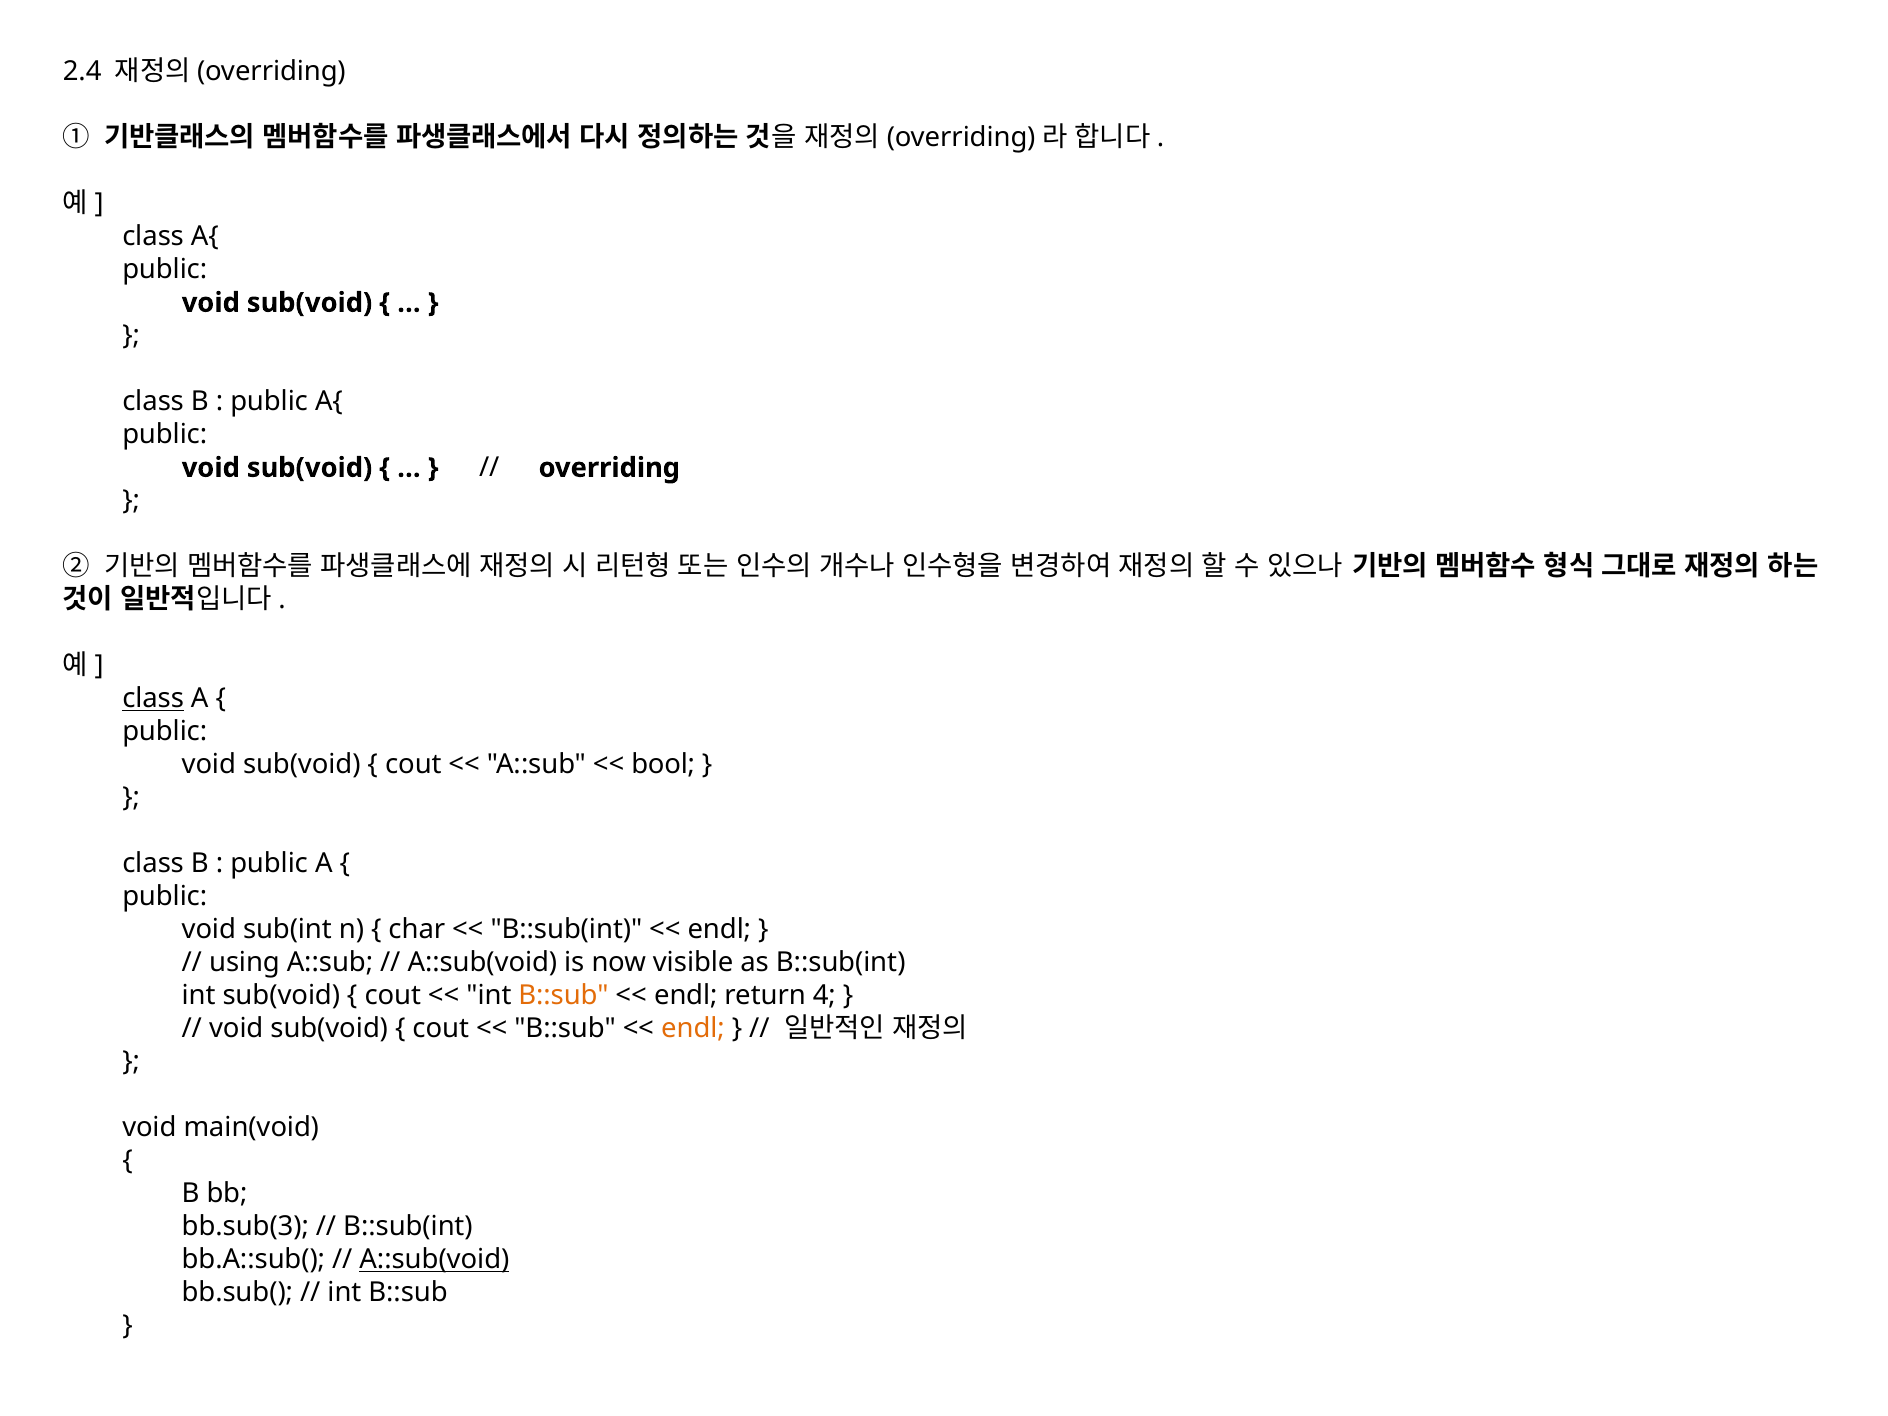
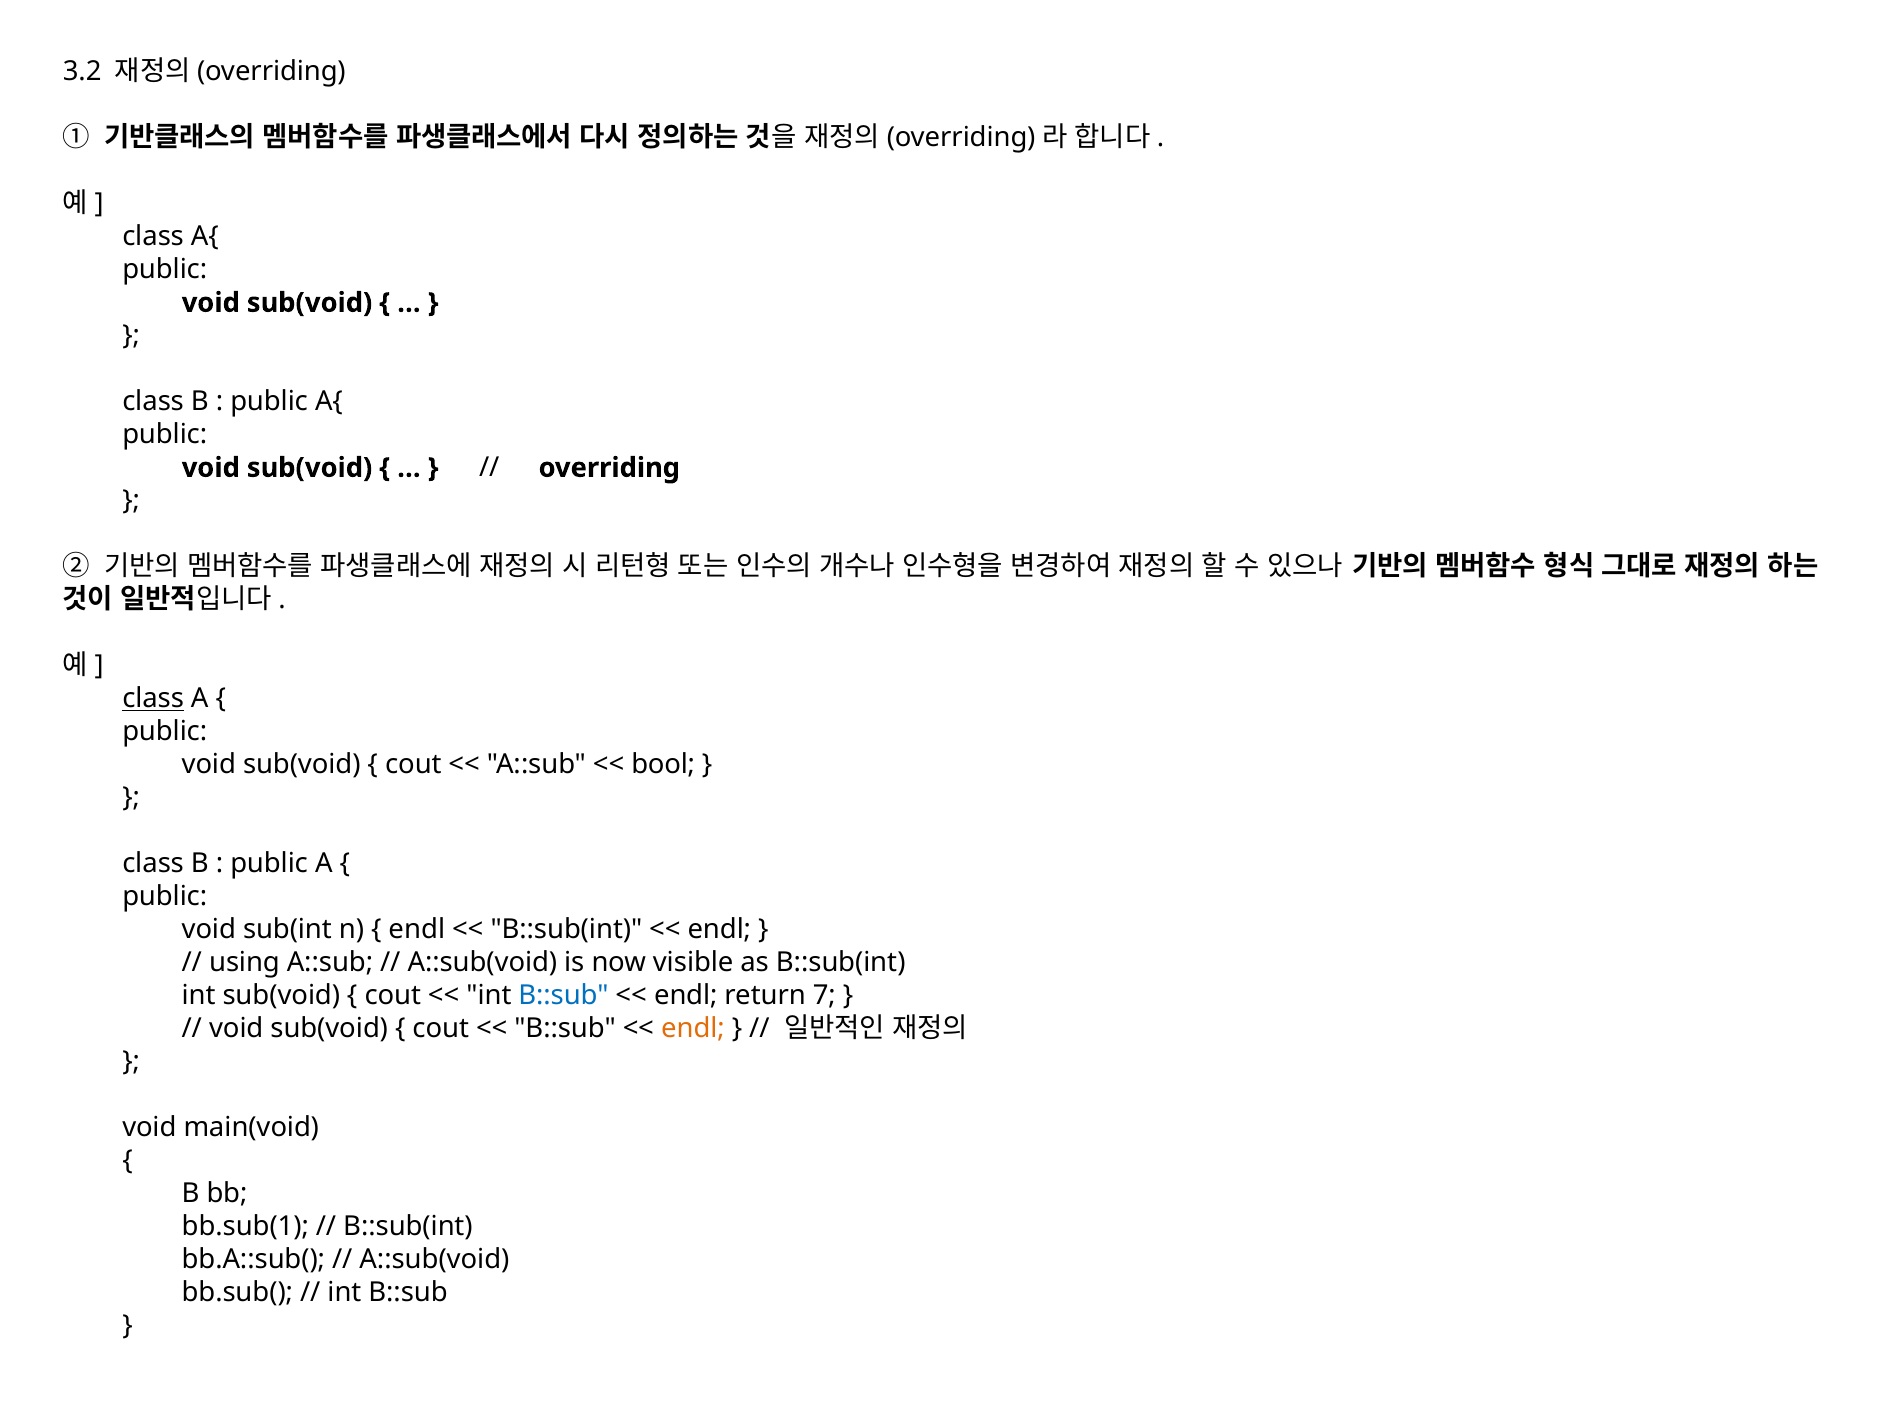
2.4: 2.4 -> 3.2
char at (417, 930): char -> endl
B::sub at (564, 996) colour: orange -> blue
4: 4 -> 7
bb.sub(3: bb.sub(3 -> bb.sub(1
A::sub(void at (434, 1260) underline: present -> none
